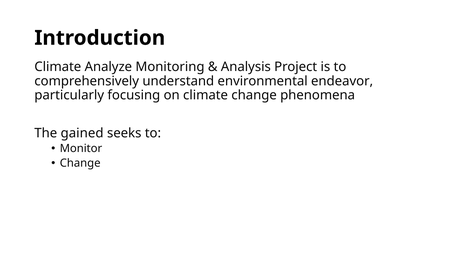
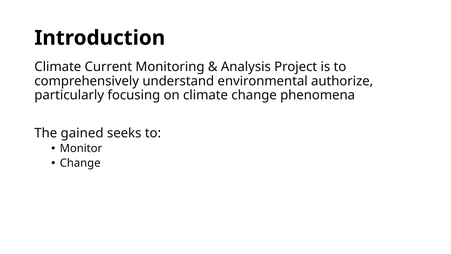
Analyze: Analyze -> Current
endeavor: endeavor -> authorize
